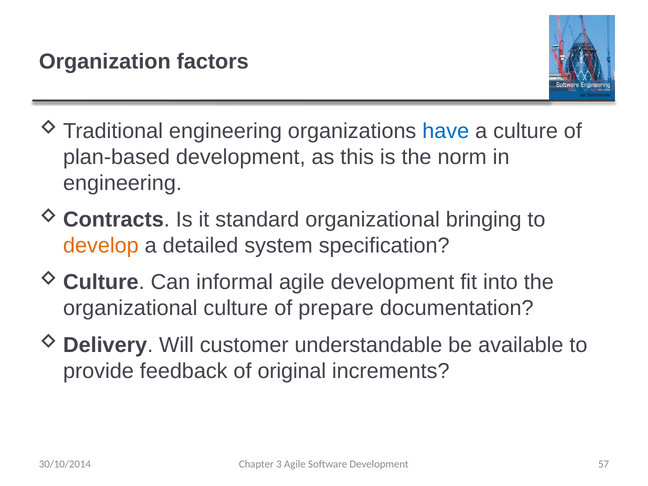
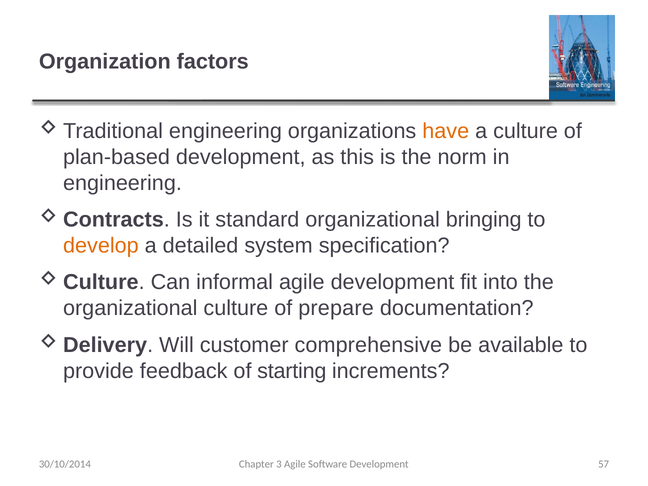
have colour: blue -> orange
understandable: understandable -> comprehensive
original: original -> starting
